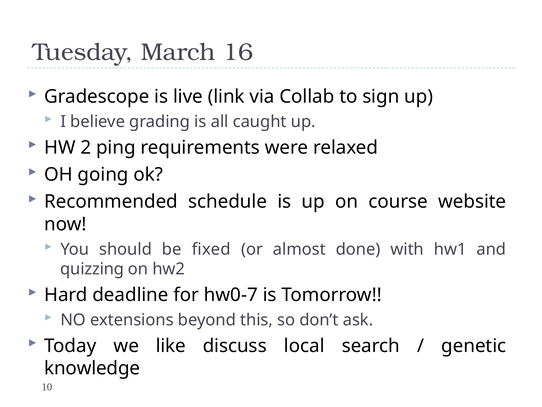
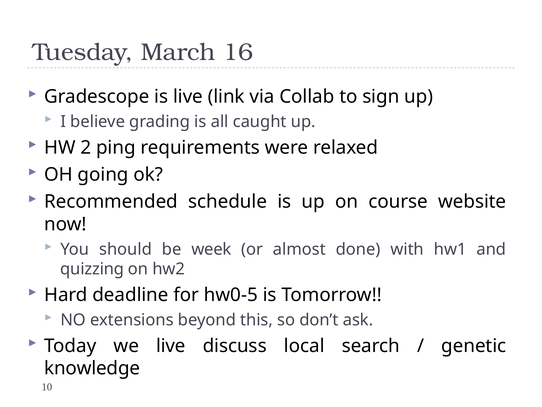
fixed: fixed -> week
hw0-7: hw0-7 -> hw0-5
we like: like -> live
